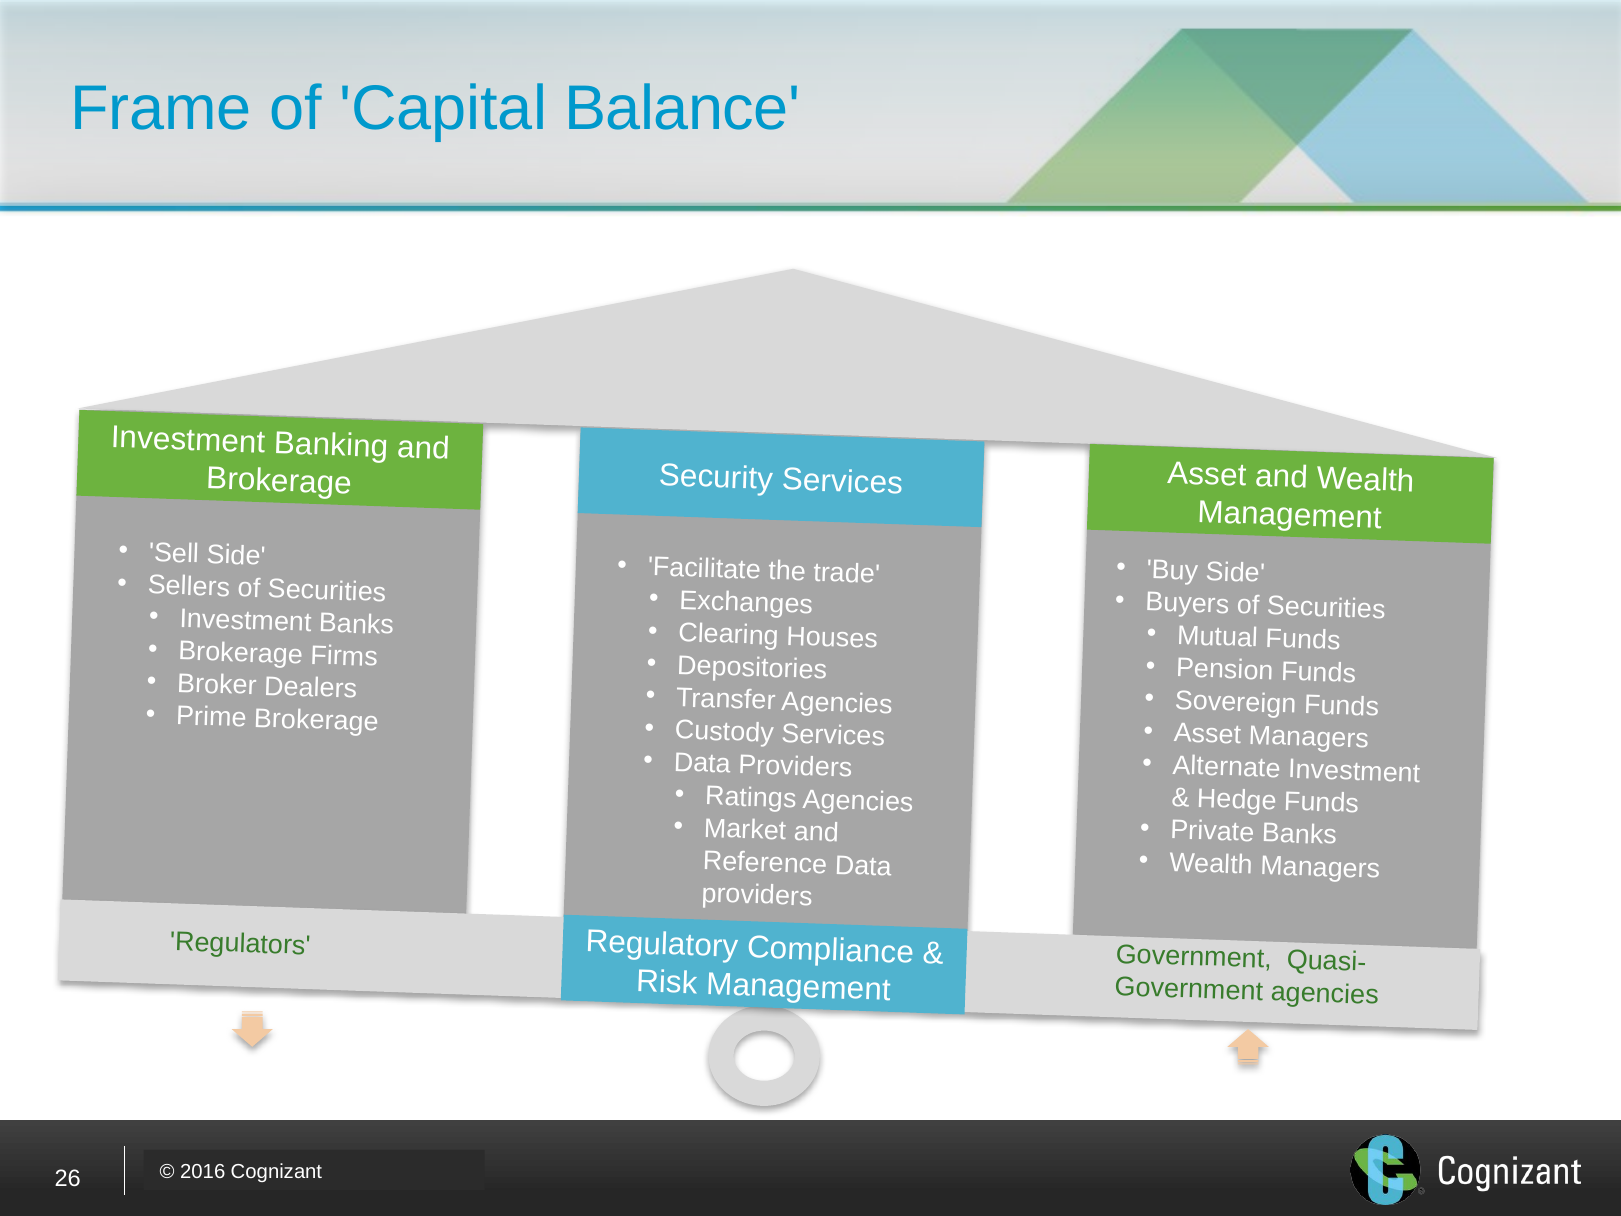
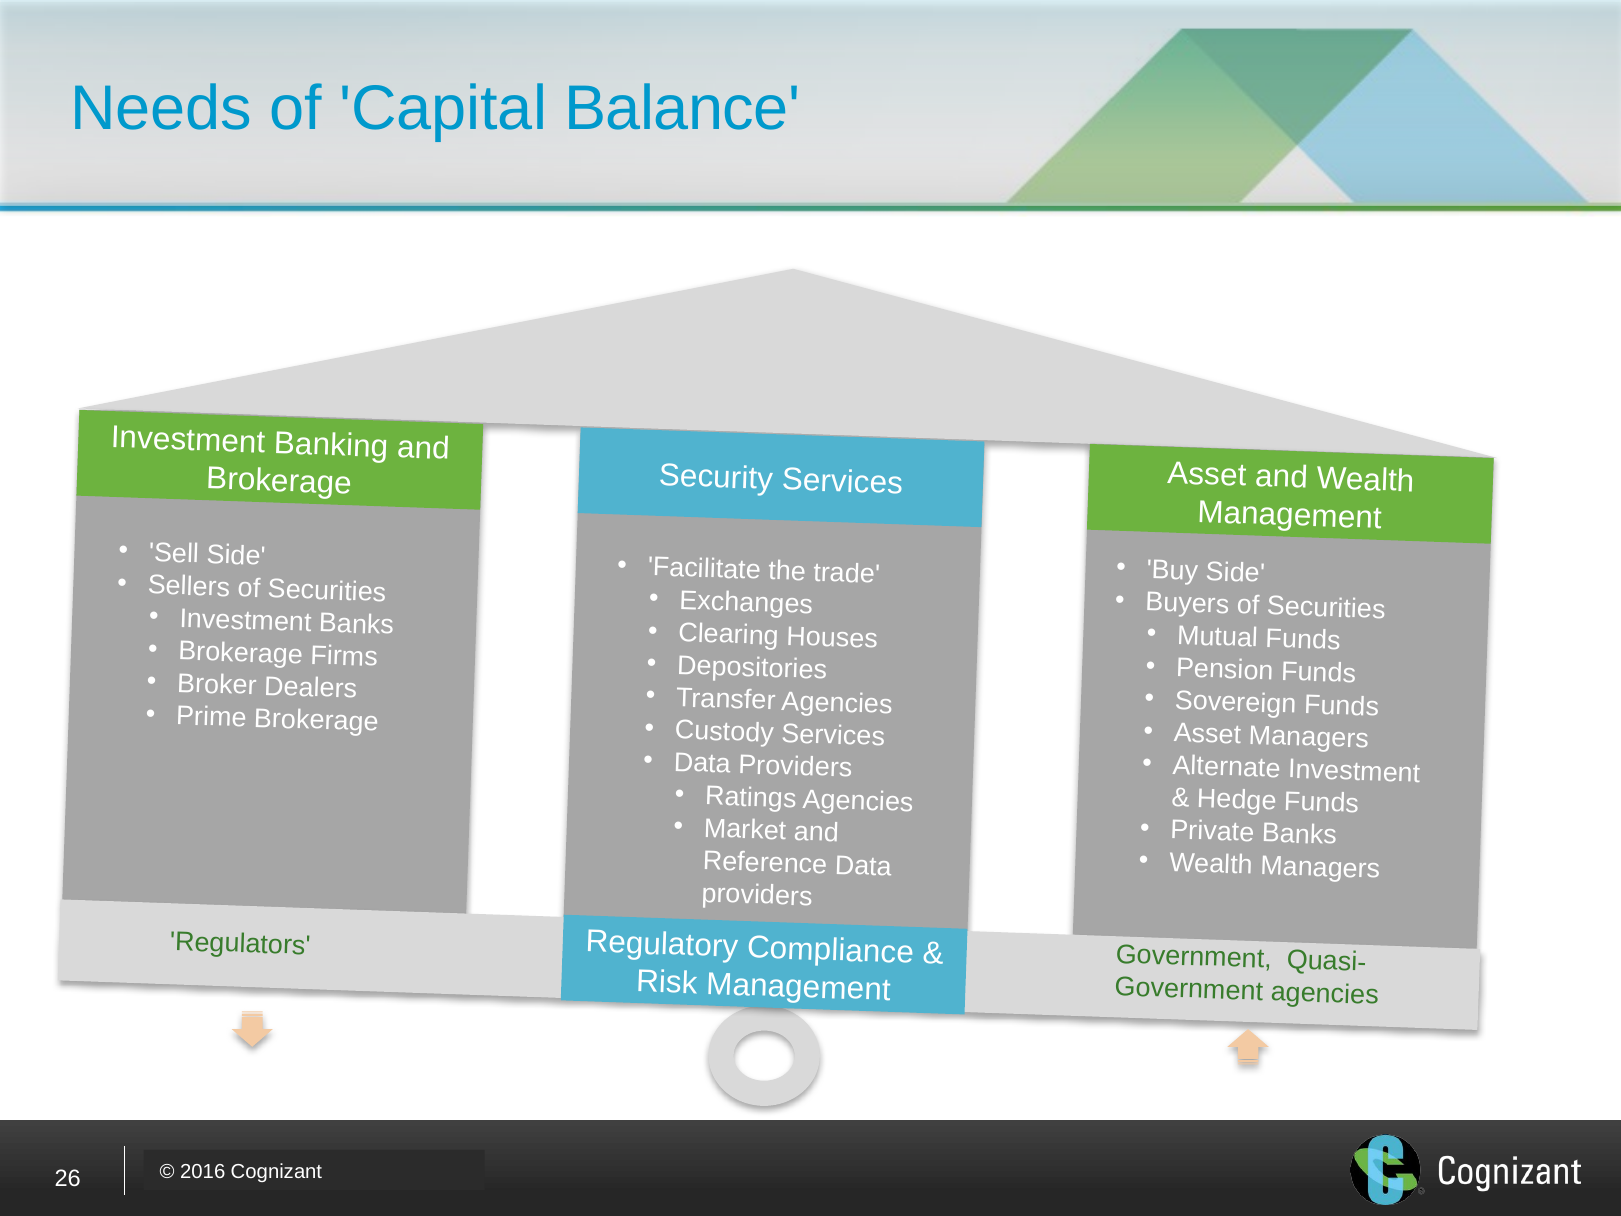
Frame: Frame -> Needs
